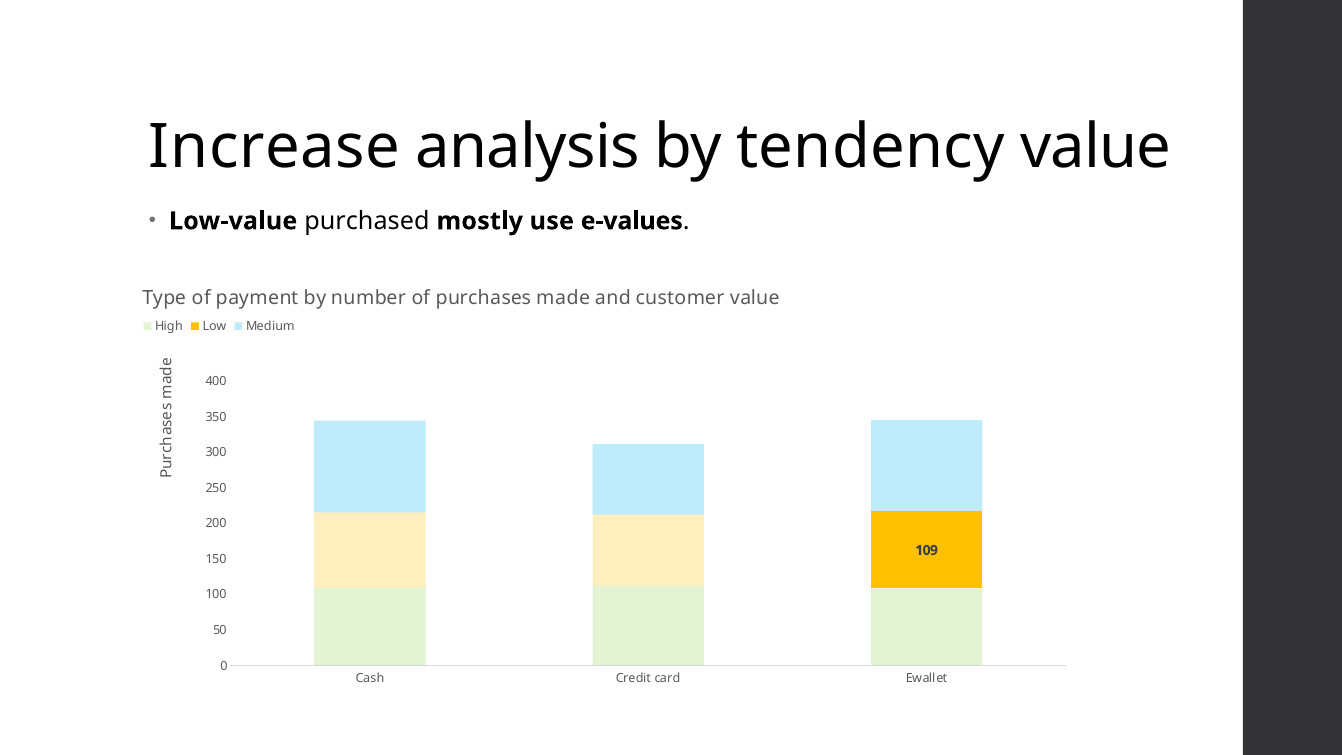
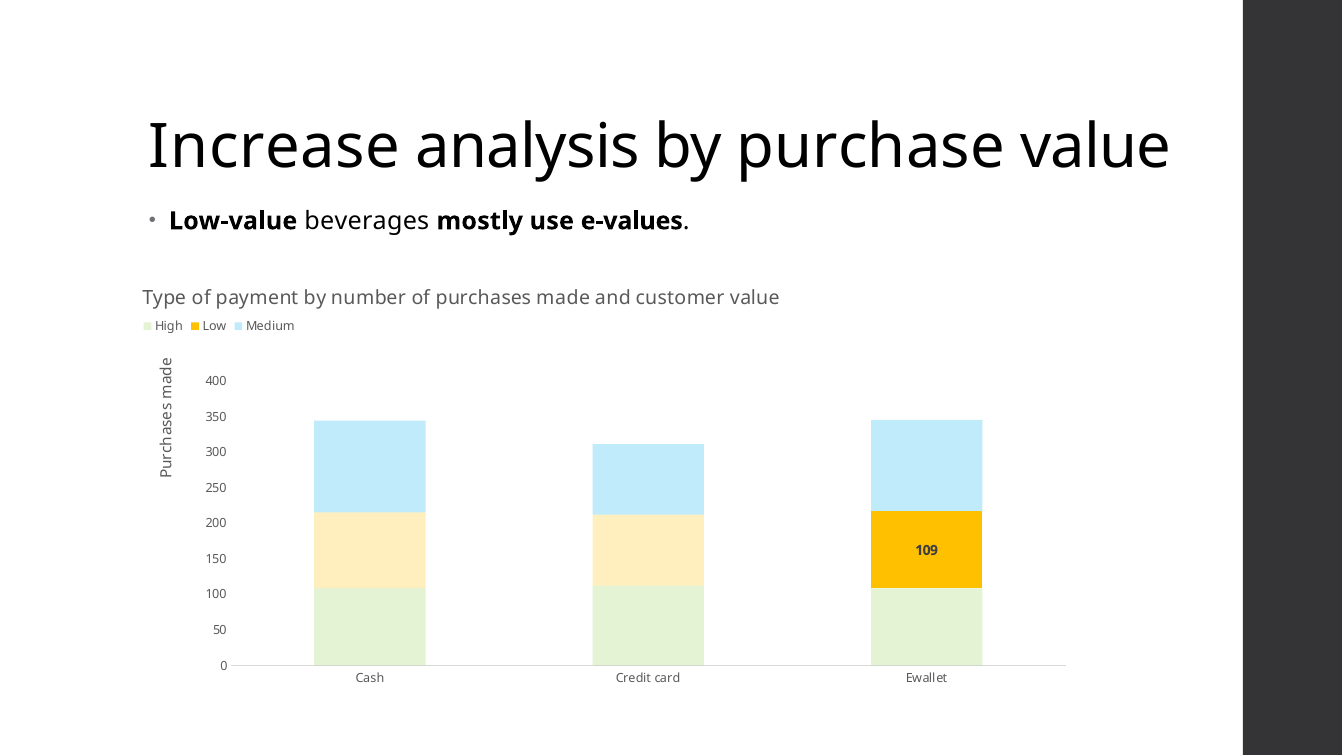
tendency: tendency -> purchase
purchased: purchased -> beverages
